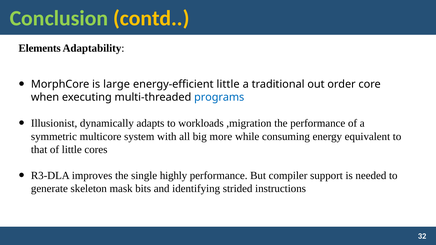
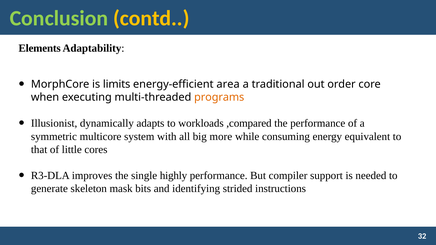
large: large -> limits
energy-efficient little: little -> area
programs colour: blue -> orange
,migration: ,migration -> ,compared
